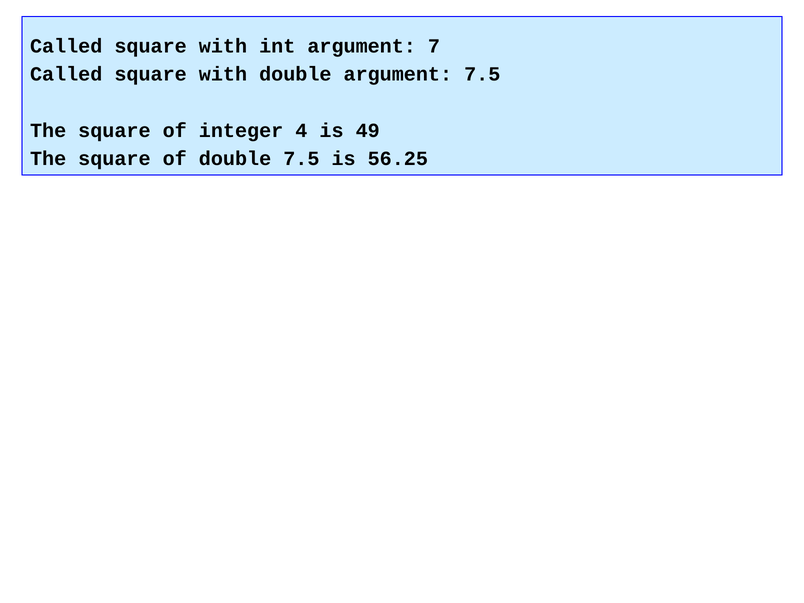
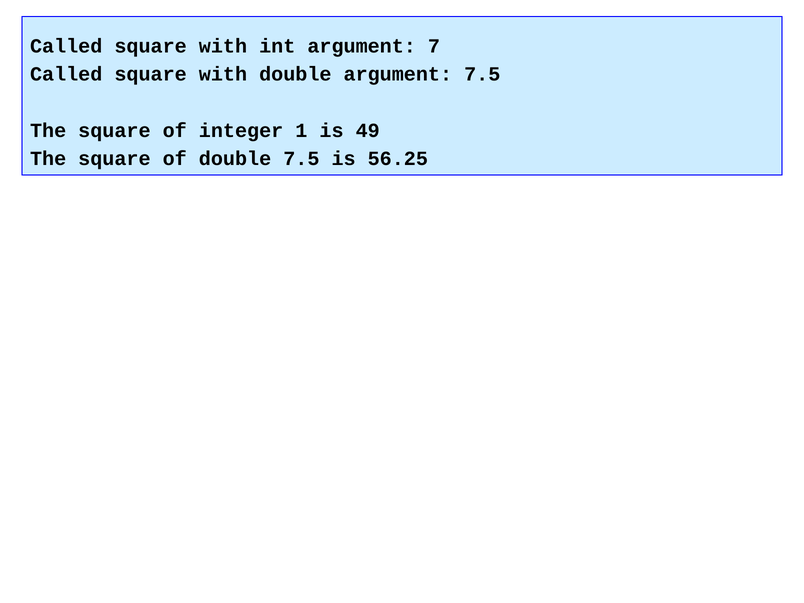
4: 4 -> 1
